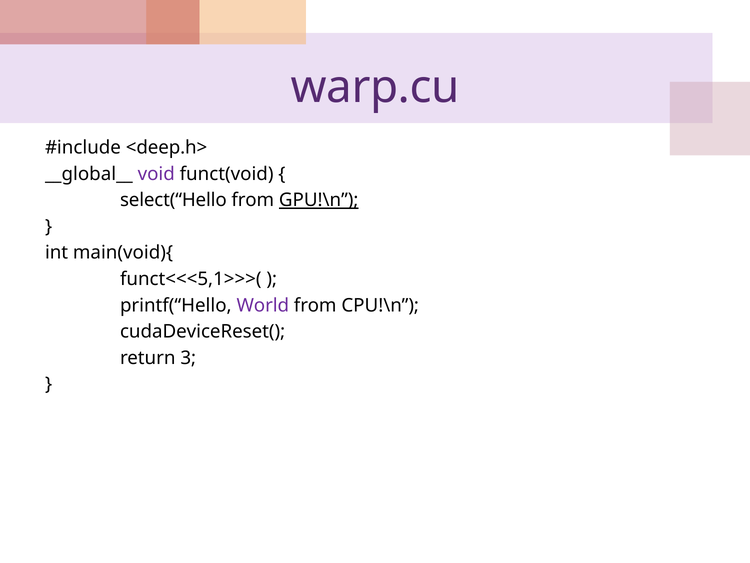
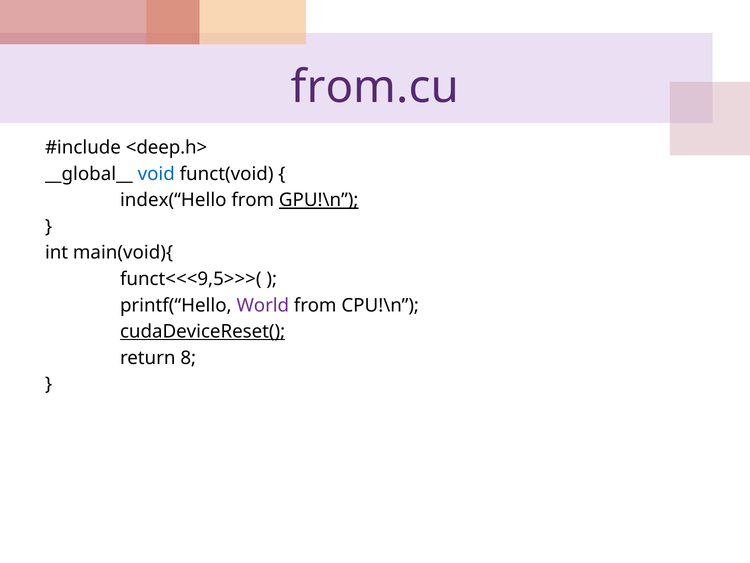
warp.cu: warp.cu -> from.cu
void colour: purple -> blue
select(“Hello: select(“Hello -> index(“Hello
funct<<<5,1>>>(: funct<<<5,1>>>( -> funct<<<9,5>>>(
cudaDeviceReset( underline: none -> present
3: 3 -> 8
